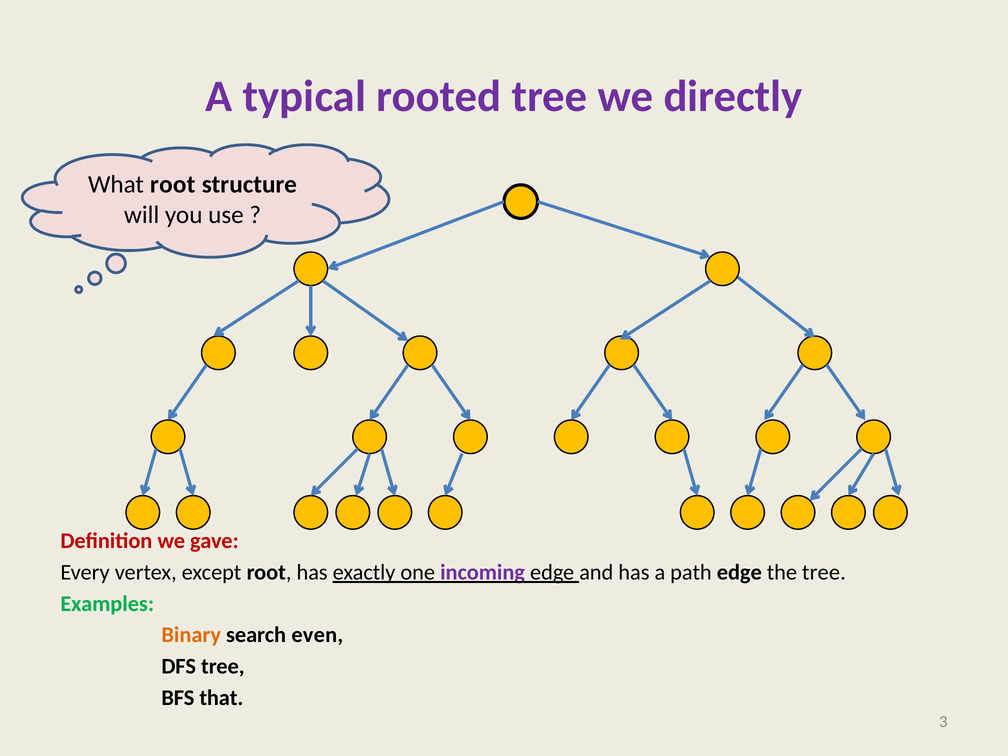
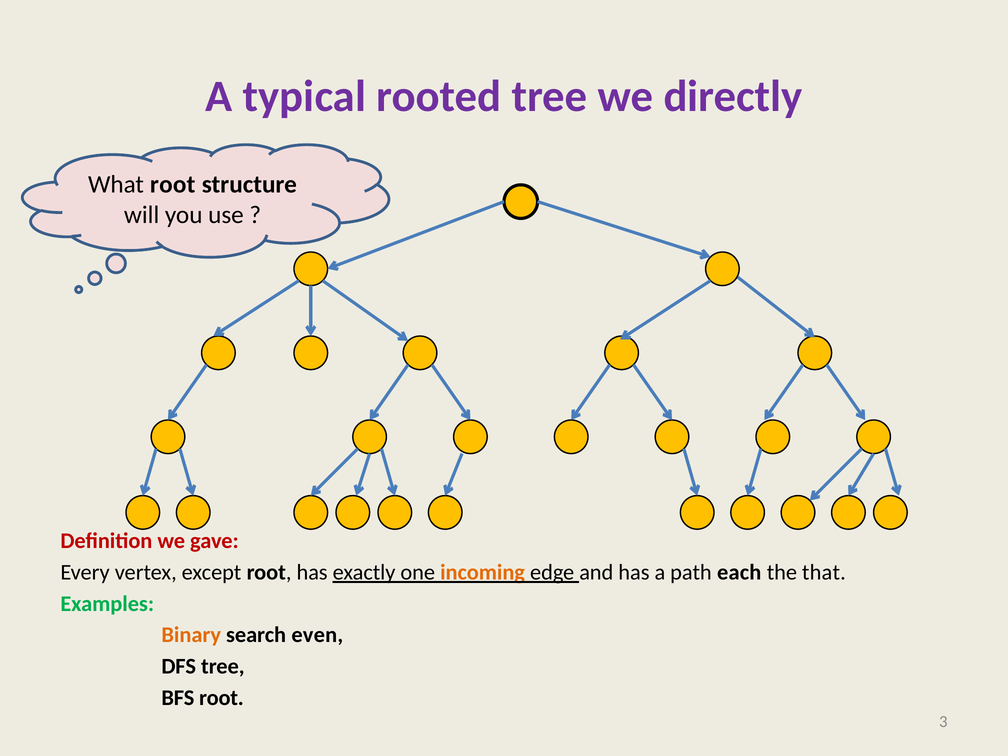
incoming colour: purple -> orange
path edge: edge -> each
the tree: tree -> that
BFS that: that -> root
